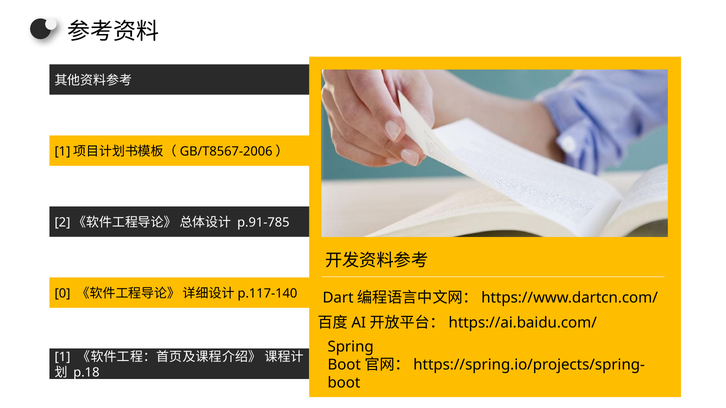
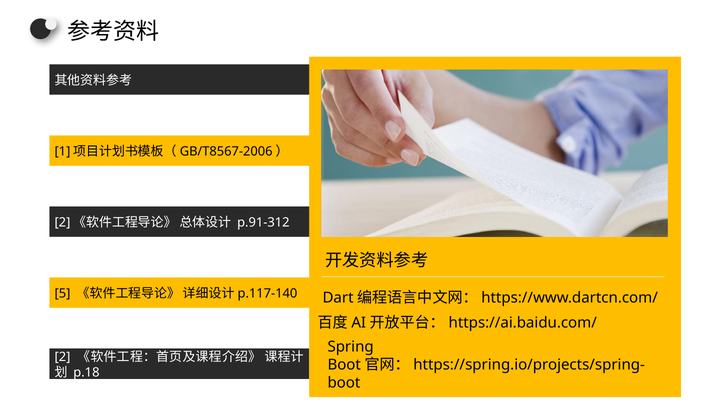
p.91-785: p.91-785 -> p.91-312
0: 0 -> 5
1: 1 -> 2
